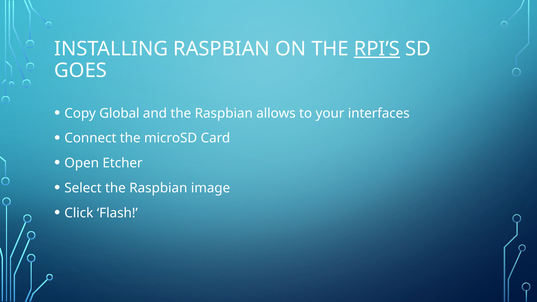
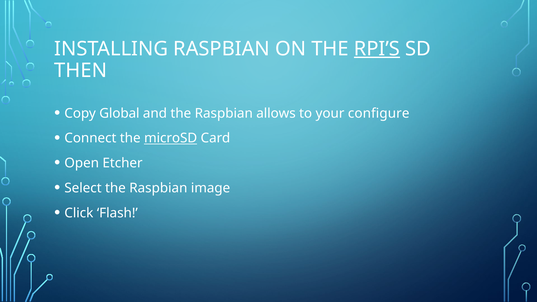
GOES: GOES -> THEN
interfaces: interfaces -> configure
microSD underline: none -> present
